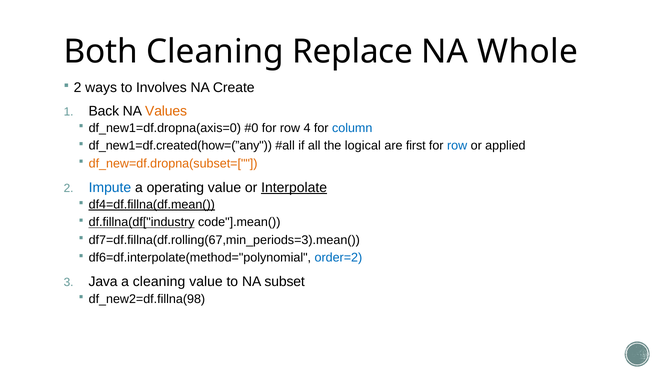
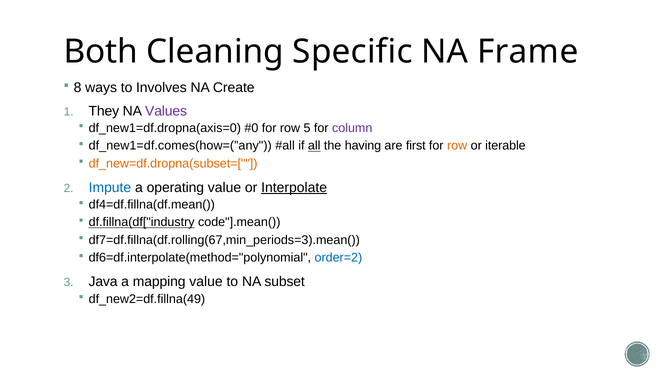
Replace: Replace -> Specific
Whole: Whole -> Frame
2 at (78, 87): 2 -> 8
Back: Back -> They
Values colour: orange -> purple
4: 4 -> 5
column colour: blue -> purple
df_new1=df.created(how=(”any: df_new1=df.created(how=(”any -> df_new1=df.comes(how=(”any
all underline: none -> present
logical: logical -> having
row at (457, 146) colour: blue -> orange
applied: applied -> iterable
df4=df.fillna(df.mean( underline: present -> none
a cleaning: cleaning -> mapping
df_new2=df.fillna(98: df_new2=df.fillna(98 -> df_new2=df.fillna(49
